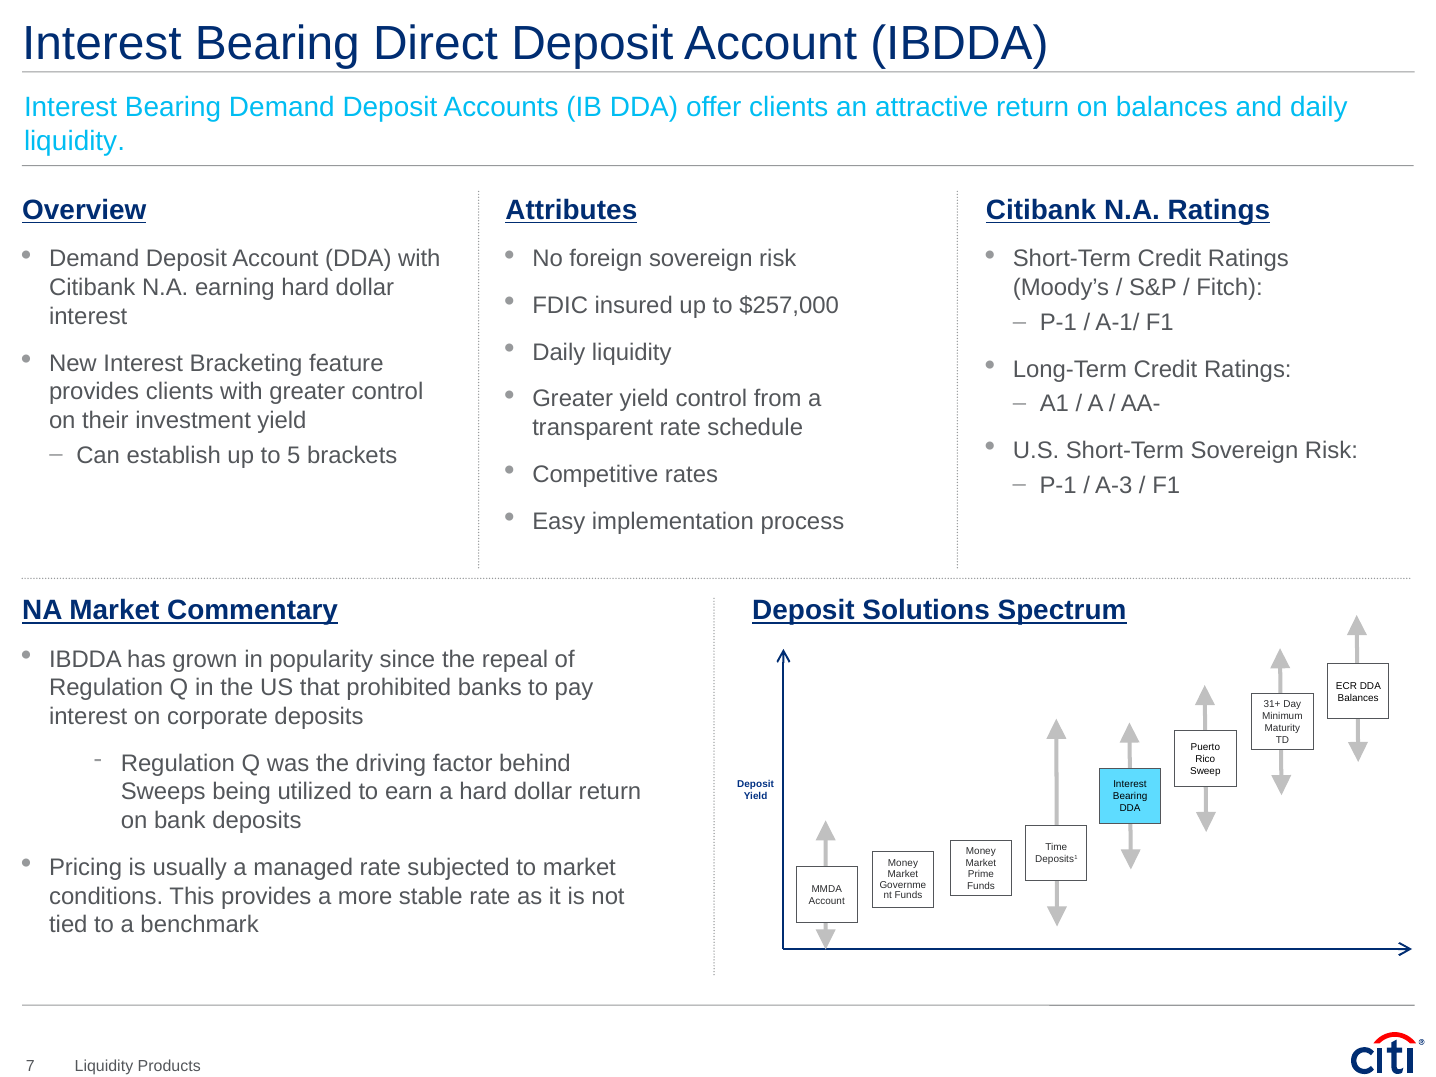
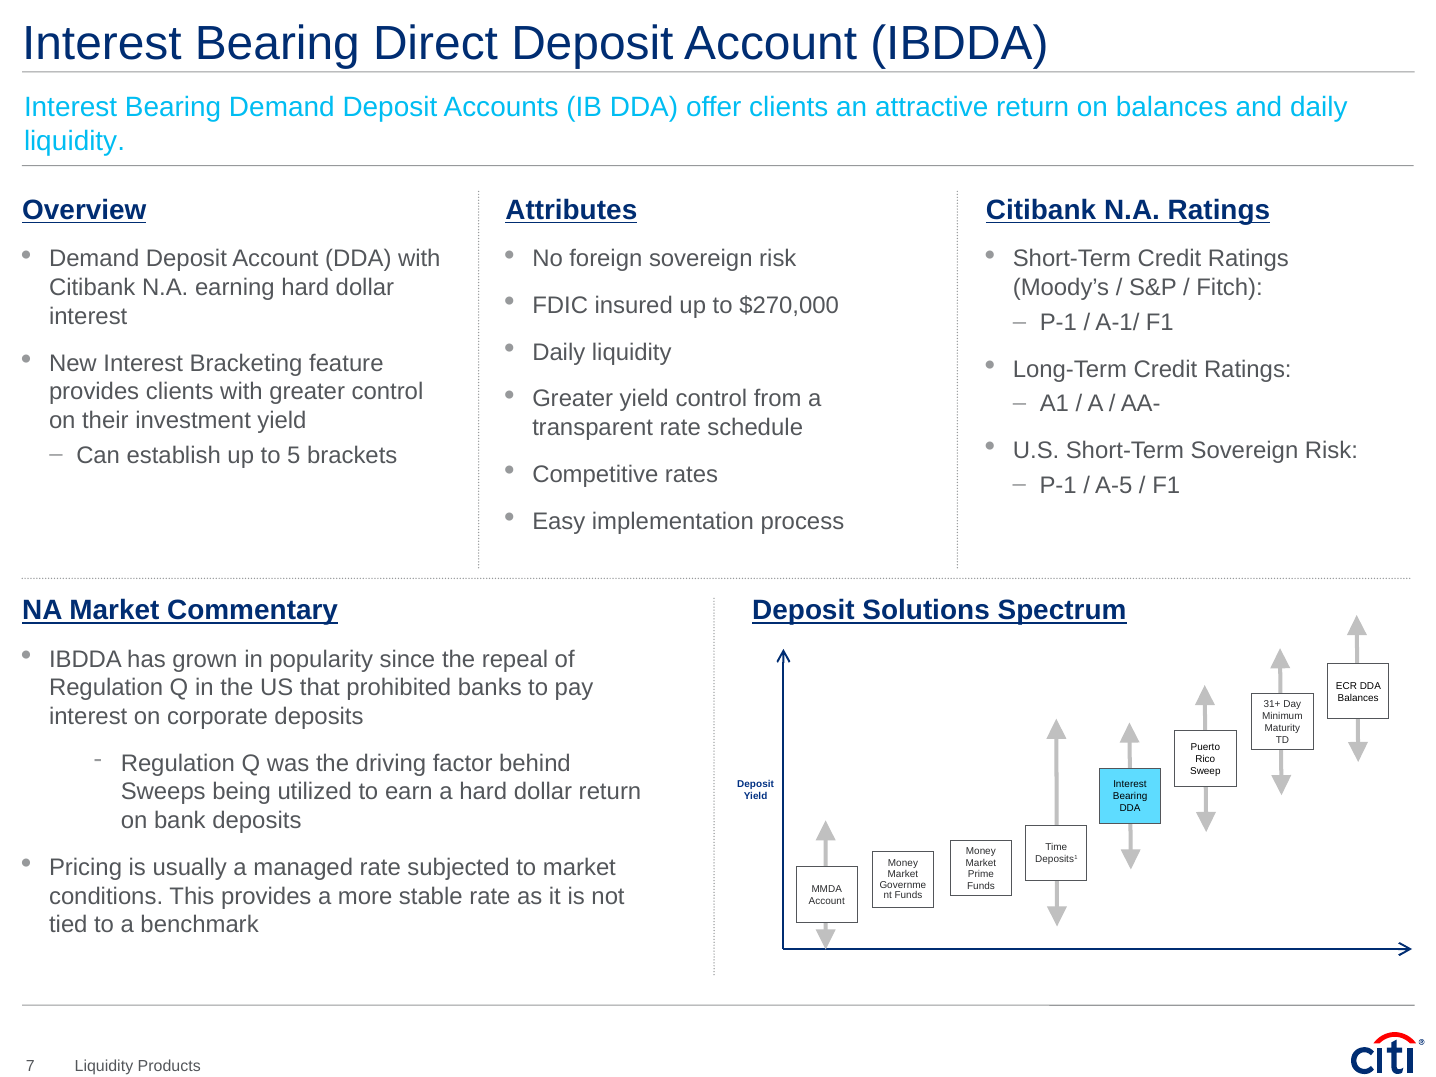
$257,000: $257,000 -> $270,000
A-3: A-3 -> A-5
